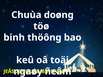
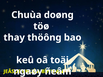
binh: binh -> thay
